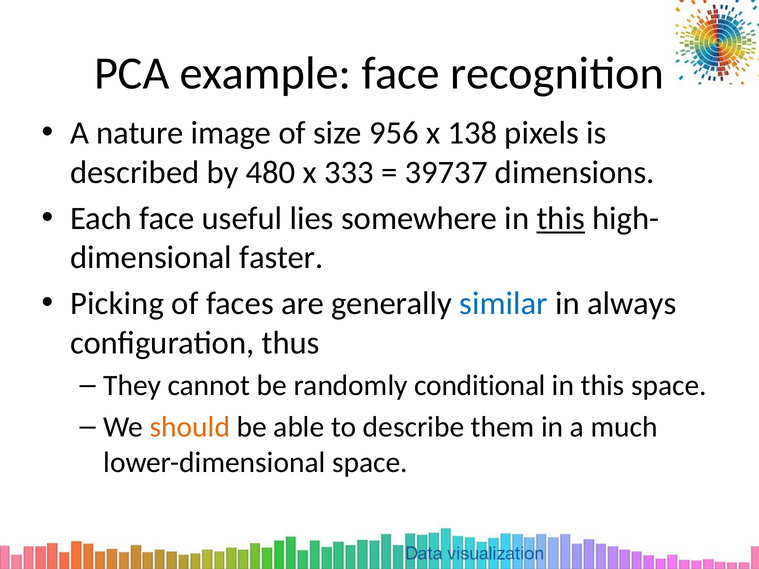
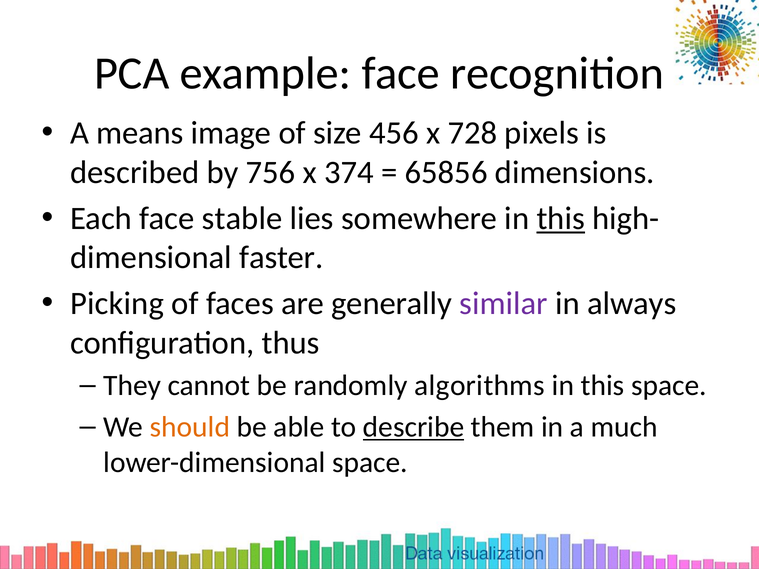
nature: nature -> means
956: 956 -> 456
138: 138 -> 728
480: 480 -> 756
333: 333 -> 374
39737: 39737 -> 65856
useful: useful -> stable
similar colour: blue -> purple
conditional: conditional -> algorithms
describe underline: none -> present
